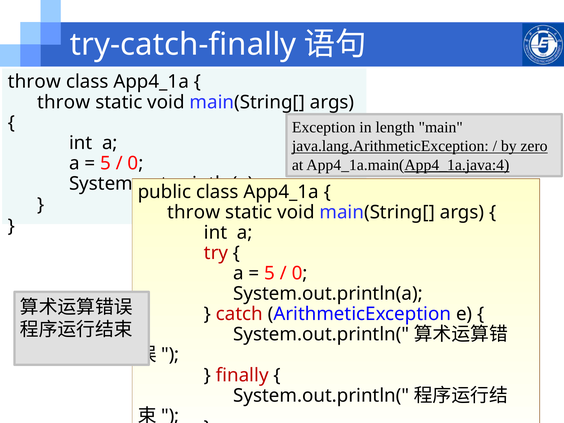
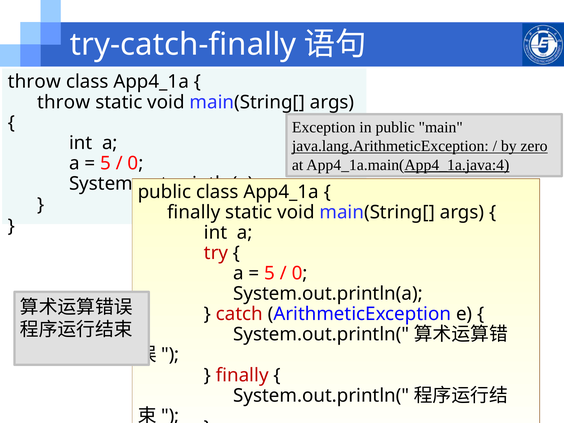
in length: length -> public
throw at (194, 212): throw -> finally
